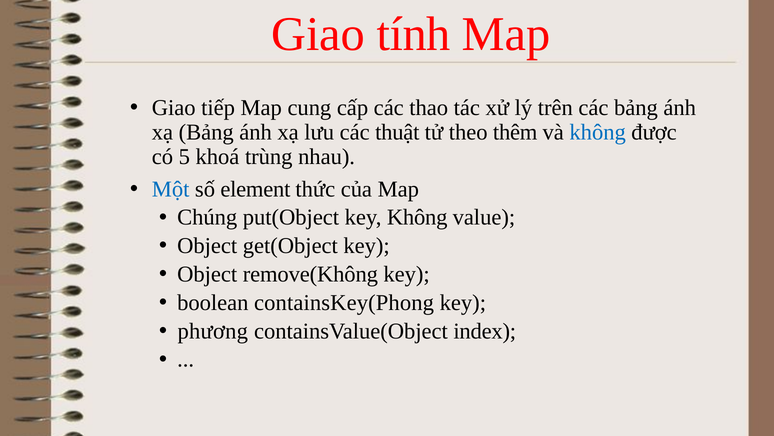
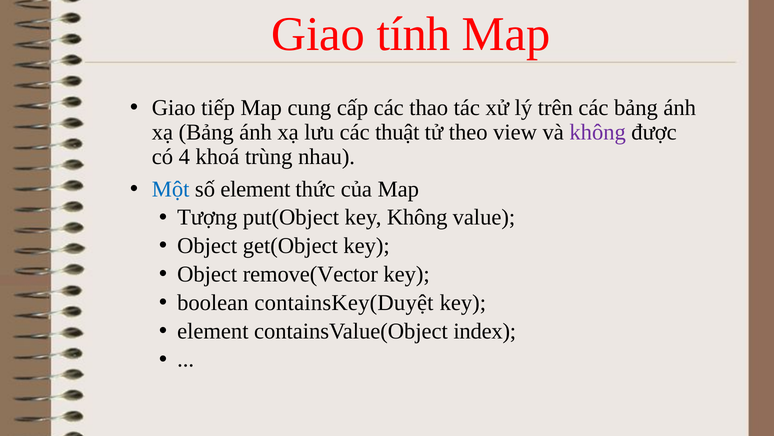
thêm: thêm -> view
không at (598, 132) colour: blue -> purple
5: 5 -> 4
Chúng: Chúng -> Tượng
remove(Không: remove(Không -> remove(Vector
containsKey(Phong: containsKey(Phong -> containsKey(Duyệt
phương at (213, 331): phương -> element
